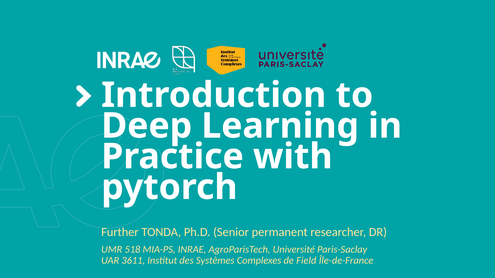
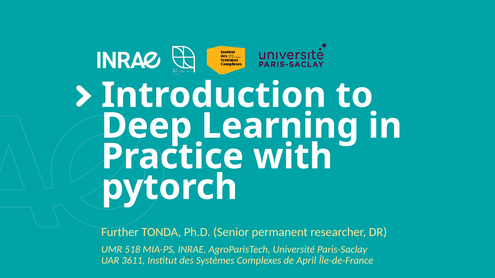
Field: Field -> April
